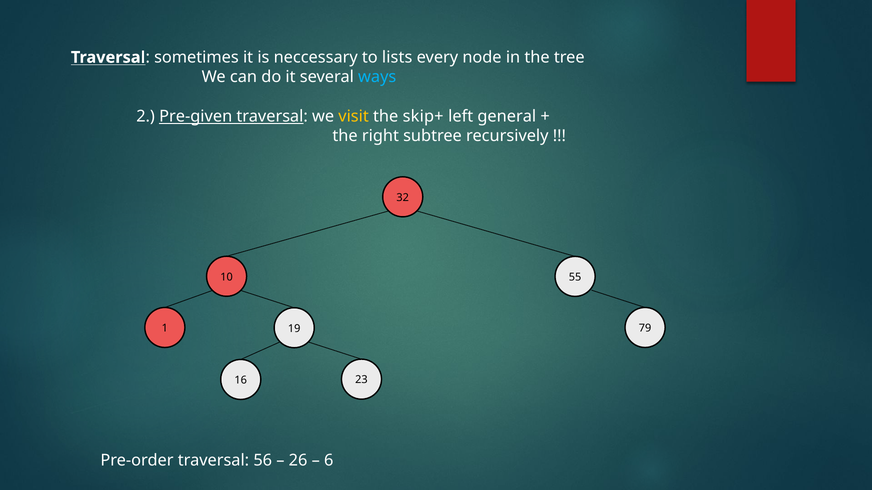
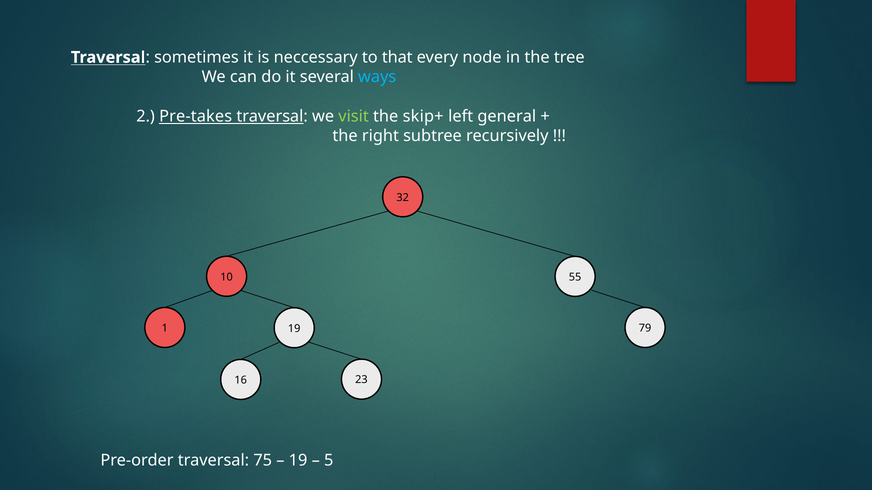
lists: lists -> that
Pre-given: Pre-given -> Pre-takes
visit colour: yellow -> light green
56: 56 -> 75
26 at (298, 461): 26 -> 19
6: 6 -> 5
